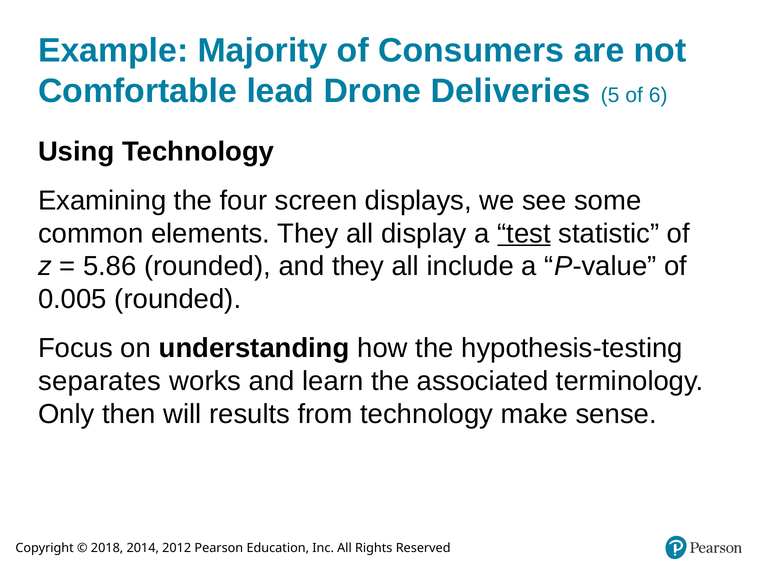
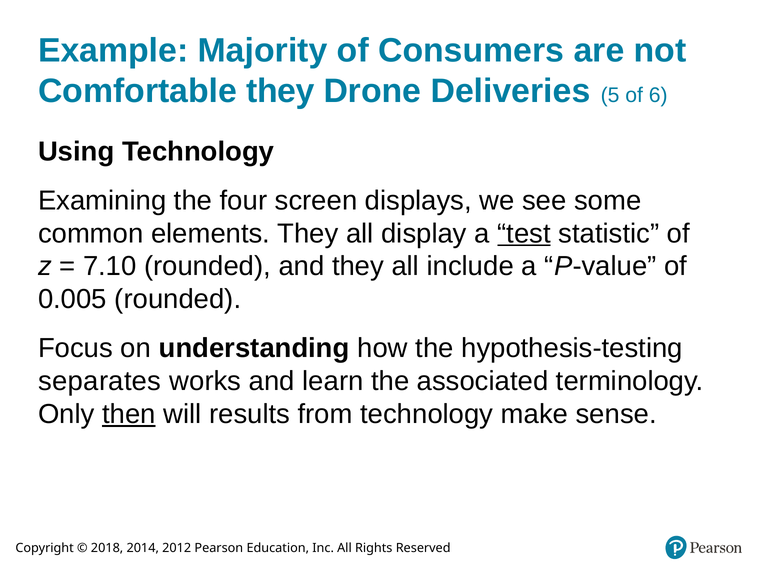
Comfortable lead: lead -> they
5.86: 5.86 -> 7.10
then underline: none -> present
